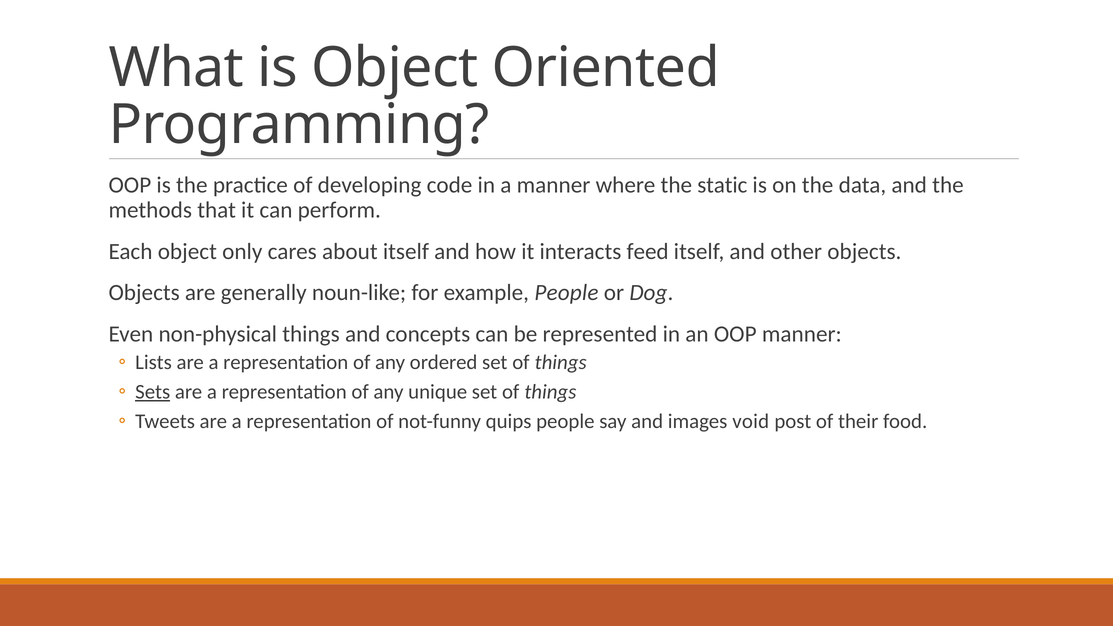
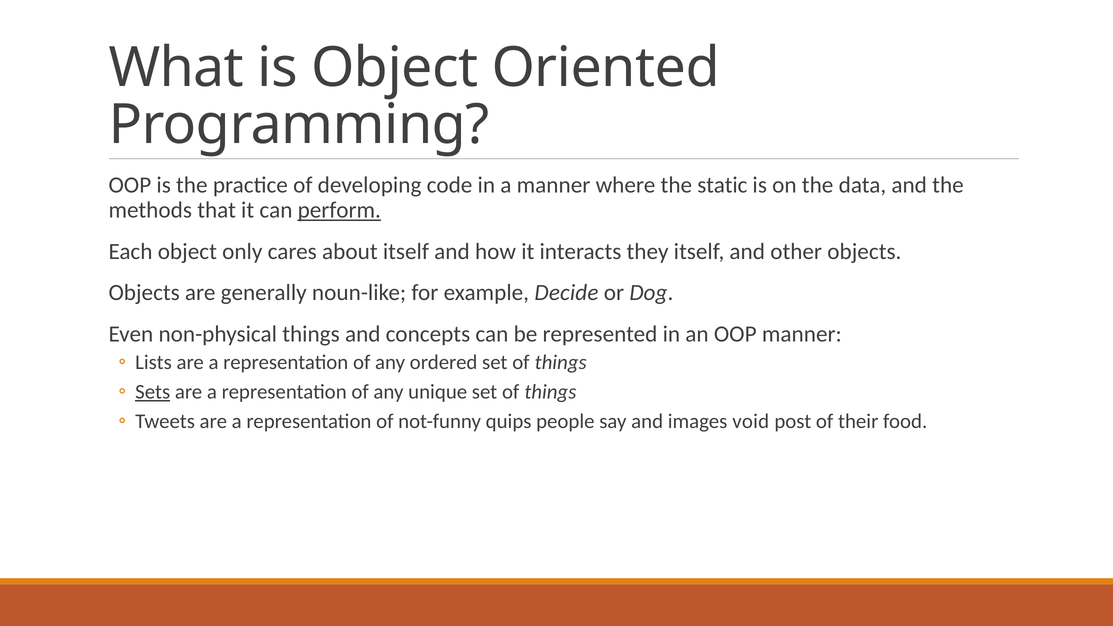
perform underline: none -> present
feed: feed -> they
example People: People -> Decide
